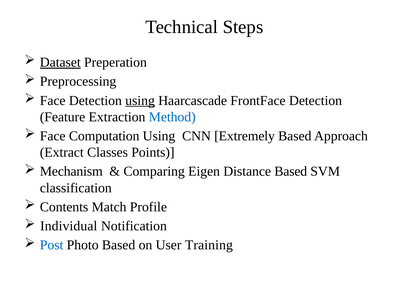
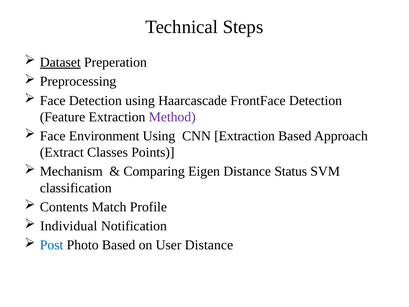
using at (140, 100) underline: present -> none
Method colour: blue -> purple
Computation: Computation -> Environment
CNN Extremely: Extremely -> Extraction
Distance Based: Based -> Status
User Training: Training -> Distance
